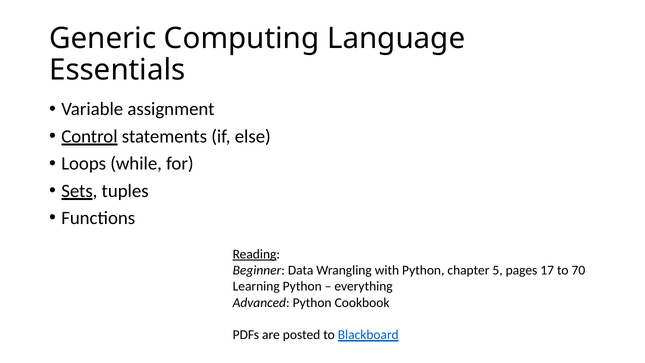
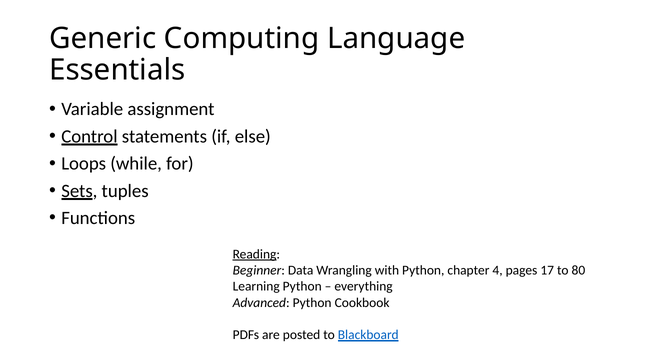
5: 5 -> 4
70: 70 -> 80
